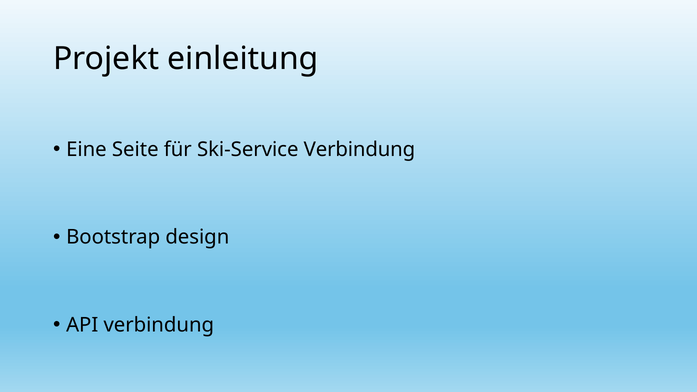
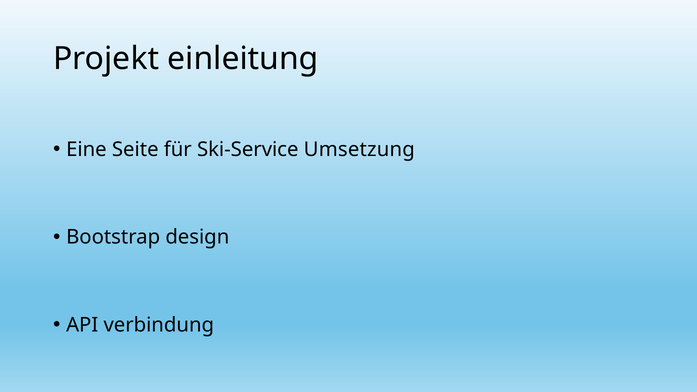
Ski-Service Verbindung: Verbindung -> Umsetzung
